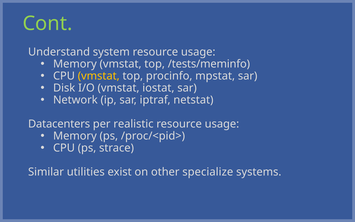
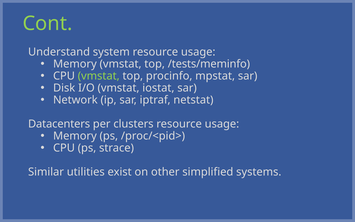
vmstat at (99, 76) colour: yellow -> light green
realistic: realistic -> clusters
specialize: specialize -> simplified
